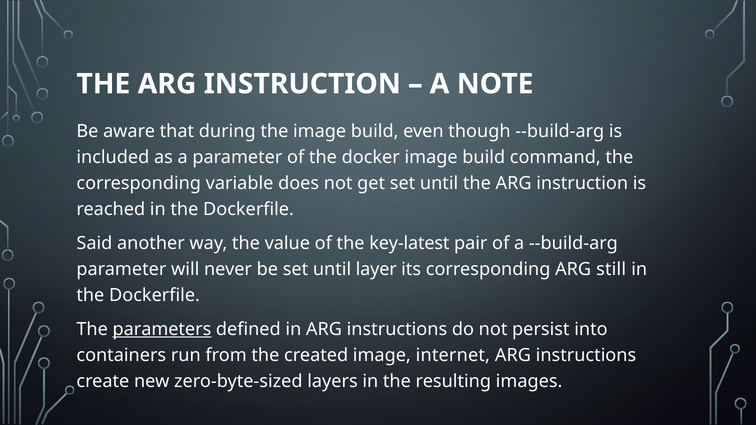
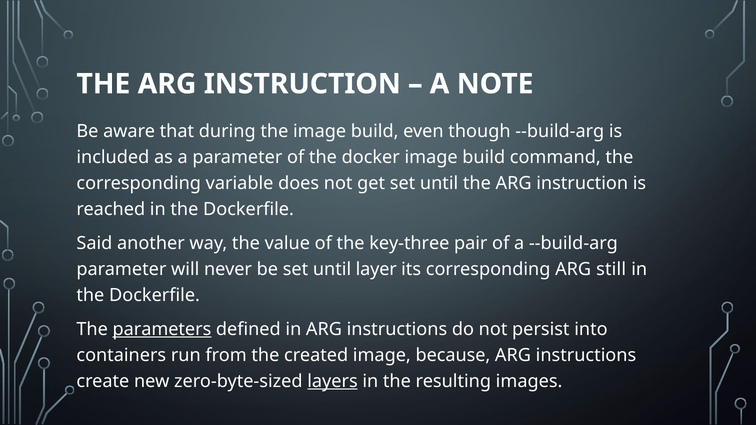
key-latest: key-latest -> key-three
internet: internet -> because
layers underline: none -> present
